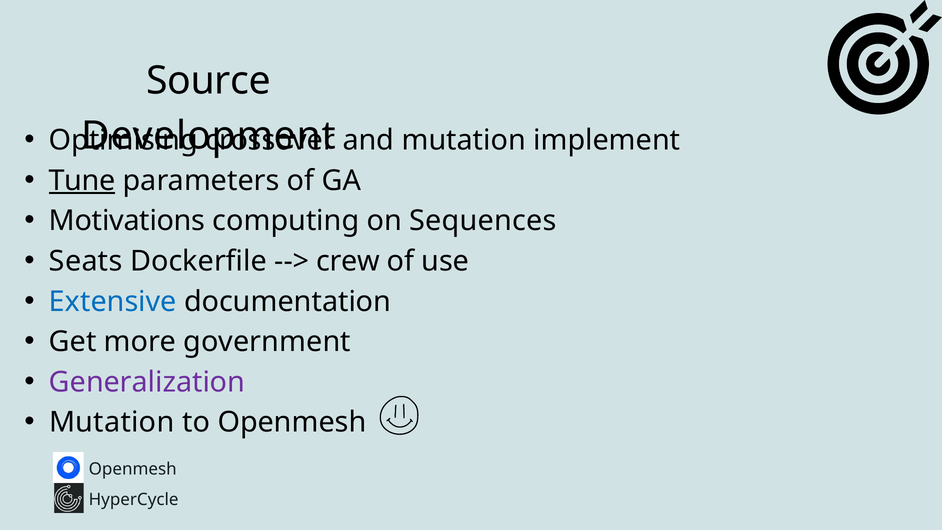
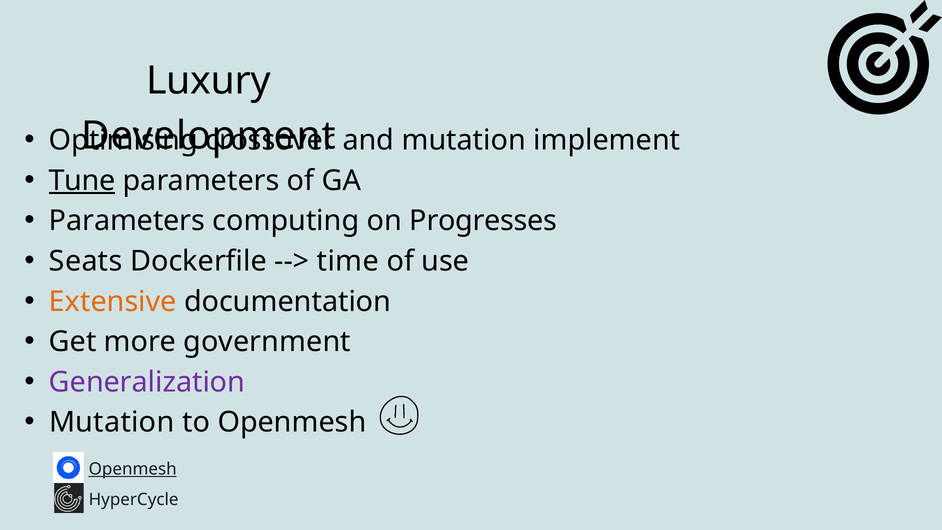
Source: Source -> Luxury
Motivations at (127, 221): Motivations -> Parameters
Sequences: Sequences -> Progresses
crew: crew -> time
Extensive colour: blue -> orange
Openmesh at (133, 469) underline: none -> present
